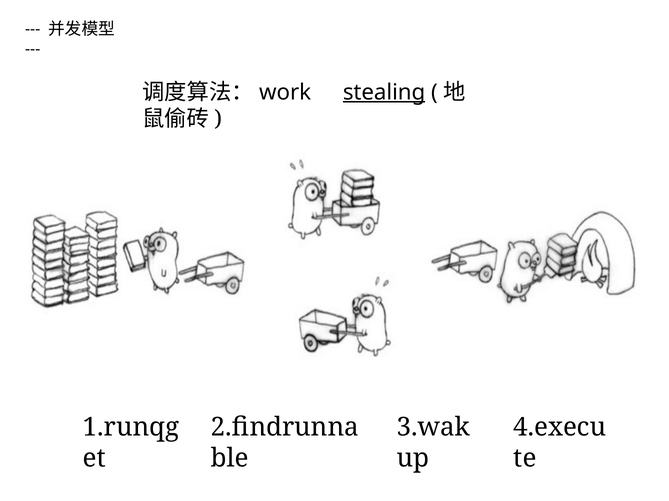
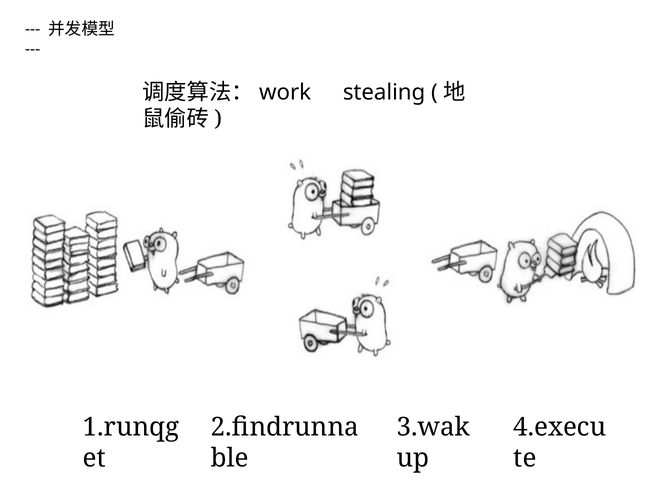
stealing underline: present -> none
